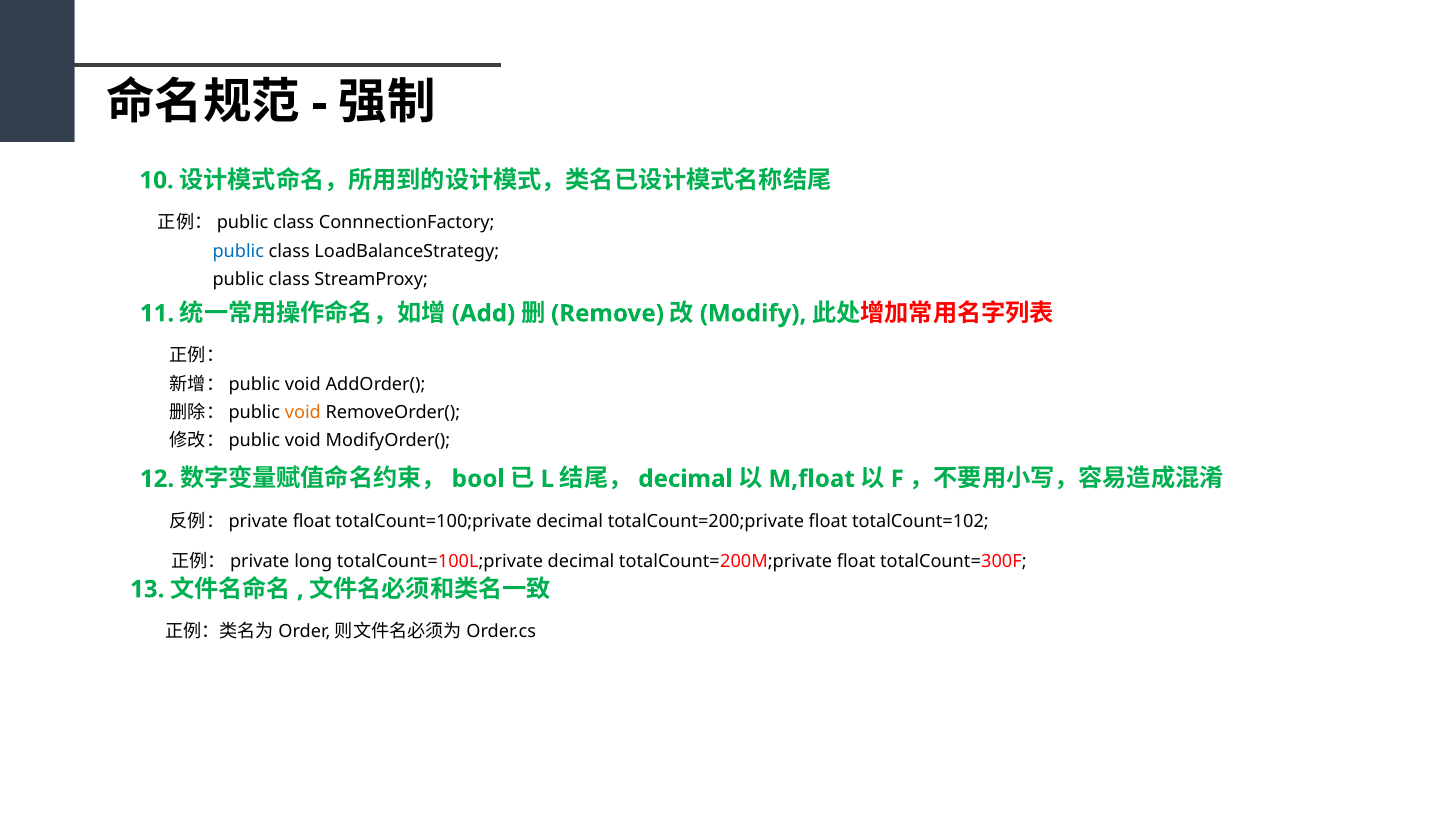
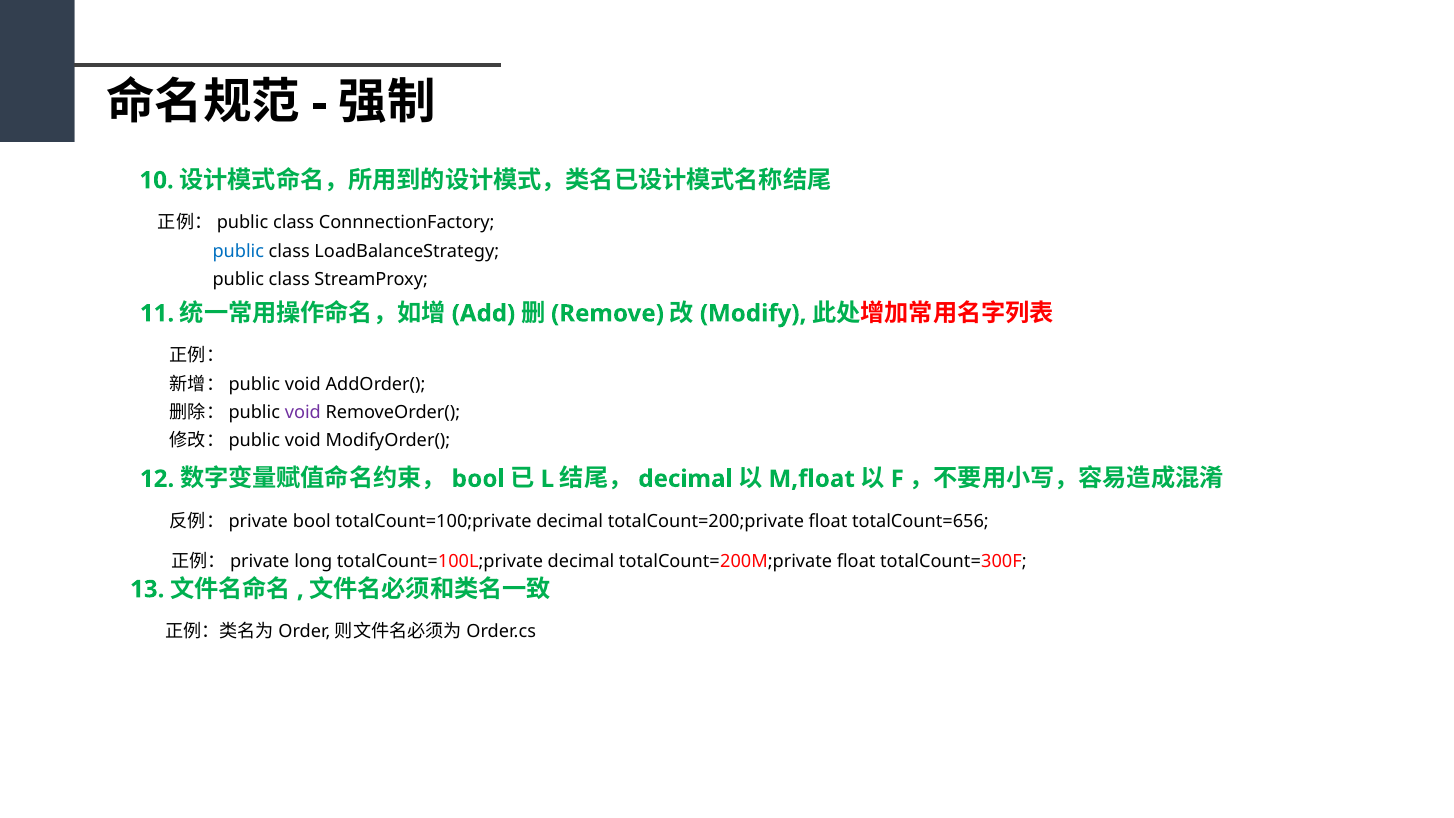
void at (303, 413) colour: orange -> purple
float at (312, 522): float -> bool
totalCount=102: totalCount=102 -> totalCount=656
